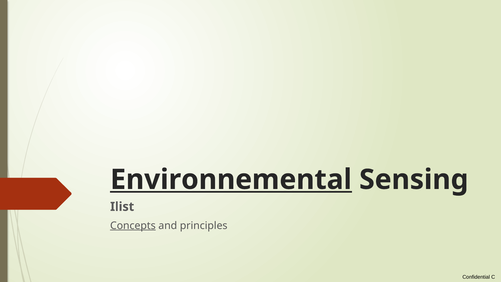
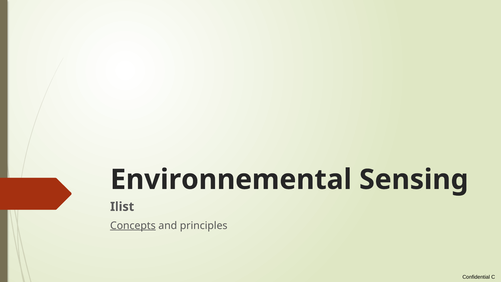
Environnemental underline: present -> none
